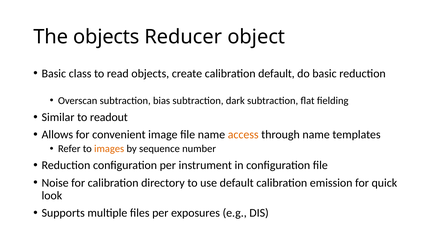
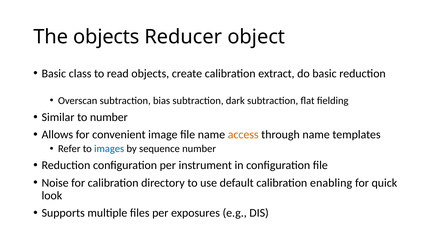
calibration default: default -> extract
to readout: readout -> number
images colour: orange -> blue
emission: emission -> enabling
